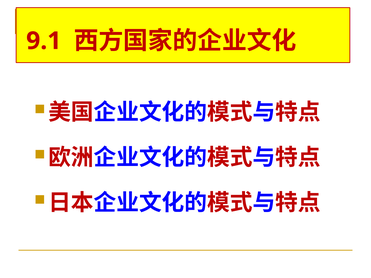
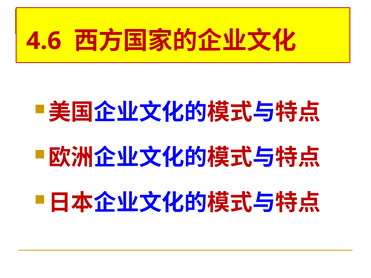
9.1: 9.1 -> 4.6
